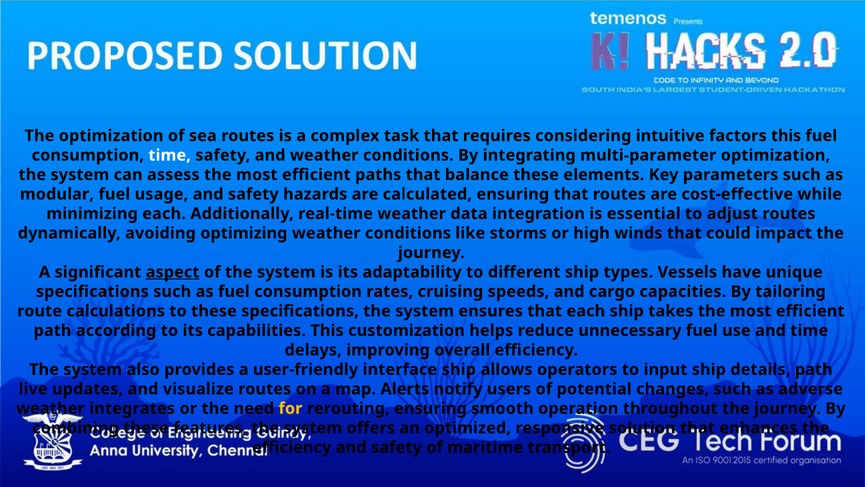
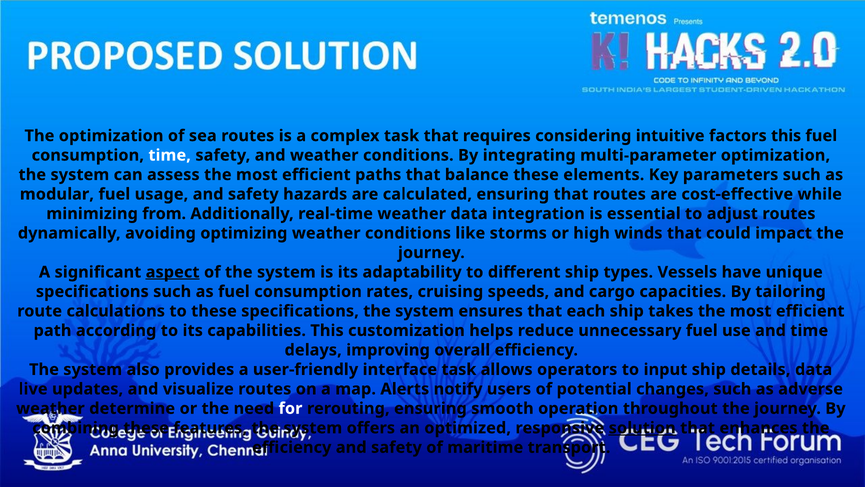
minimizing each: each -> from
interface ship: ship -> task
details path: path -> data
integrates: integrates -> determine
for colour: yellow -> white
solution underline: none -> present
